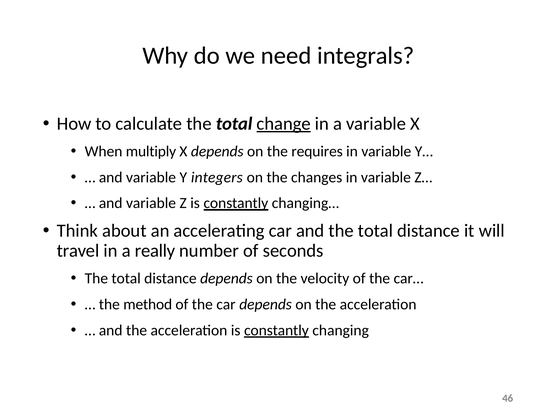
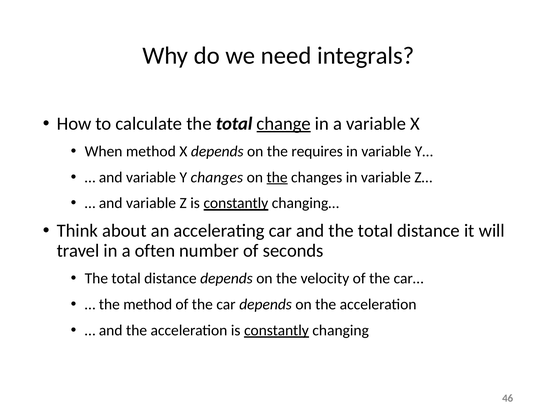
When multiply: multiply -> method
Y integers: integers -> changes
the at (277, 178) underline: none -> present
really: really -> often
